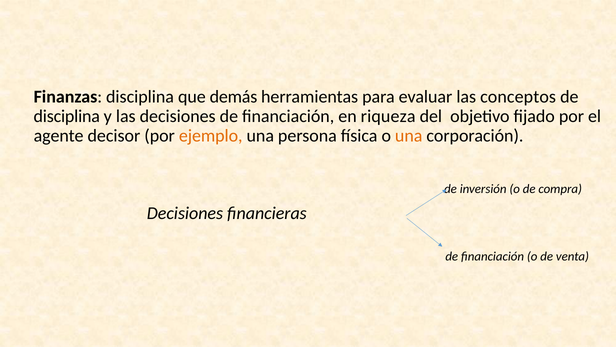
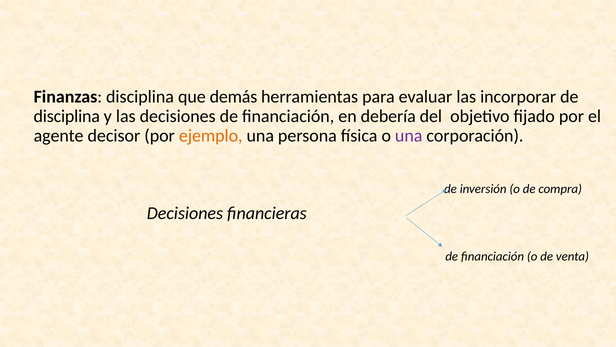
conceptos: conceptos -> incorporar
riqueza: riqueza -> debería
una at (409, 135) colour: orange -> purple
